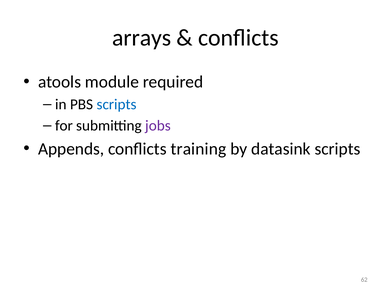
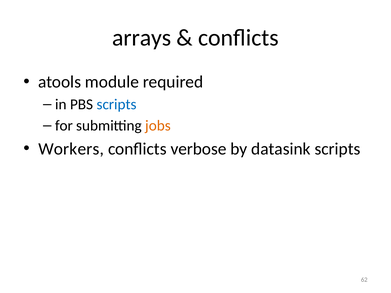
jobs colour: purple -> orange
Appends: Appends -> Workers
training: training -> verbose
